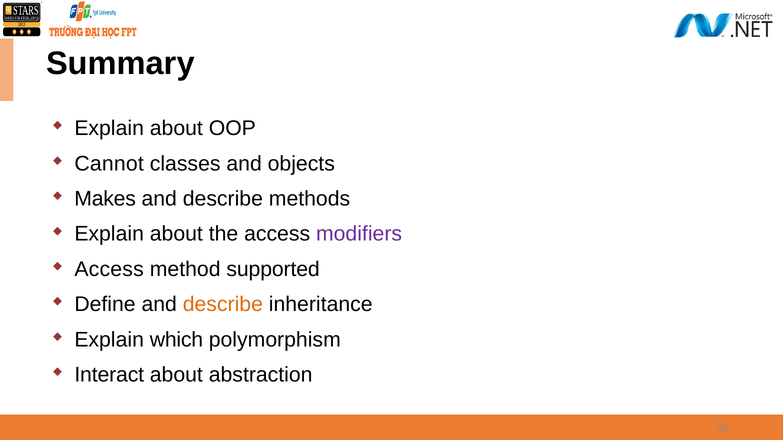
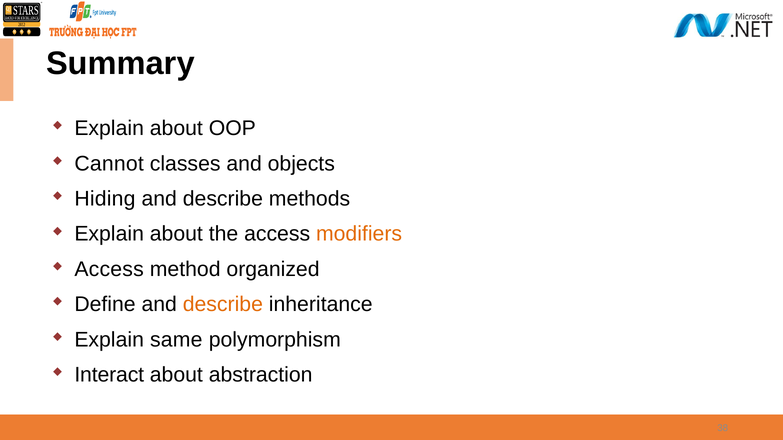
Makes: Makes -> Hiding
modifiers colour: purple -> orange
supported: supported -> organized
which: which -> same
